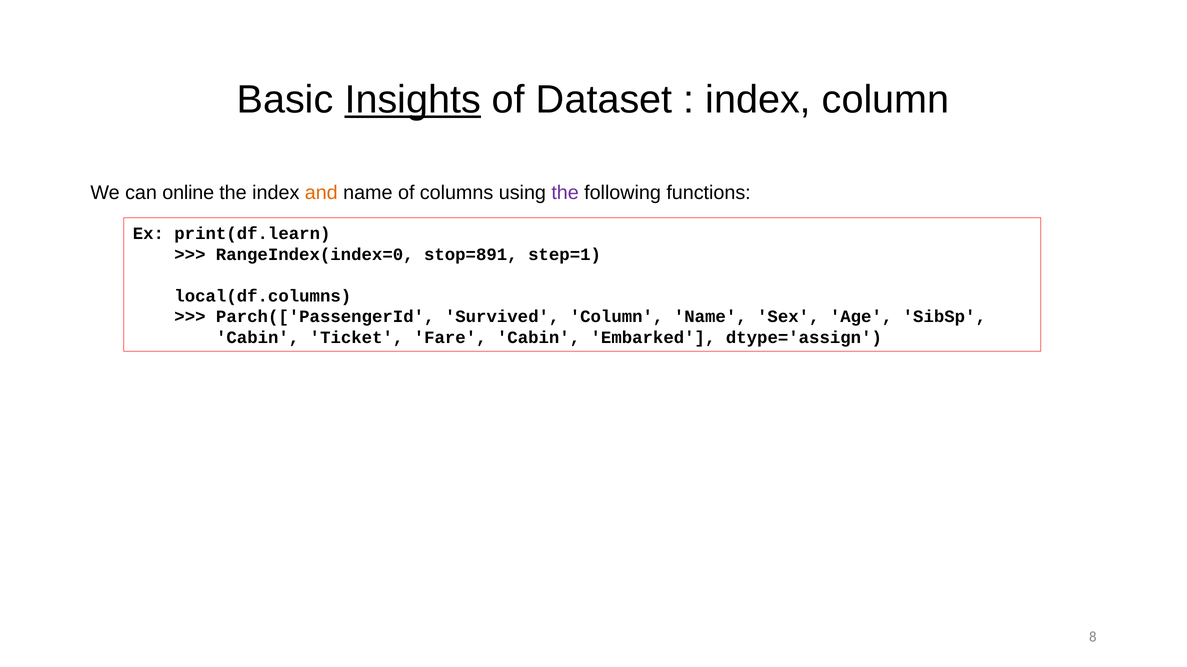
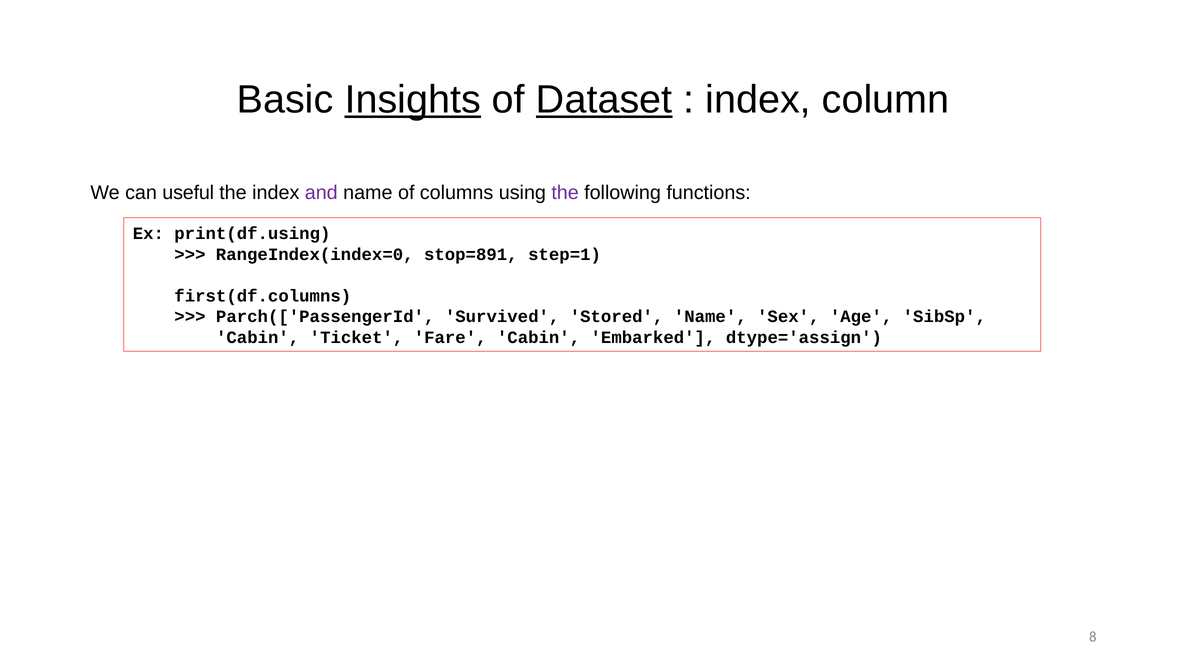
Dataset underline: none -> present
online: online -> useful
and colour: orange -> purple
print(df.learn: print(df.learn -> print(df.using
local(df.columns: local(df.columns -> first(df.columns
Survived Column: Column -> Stored
